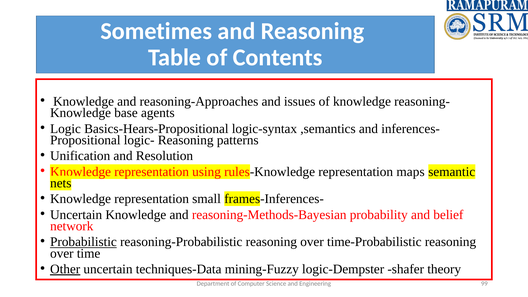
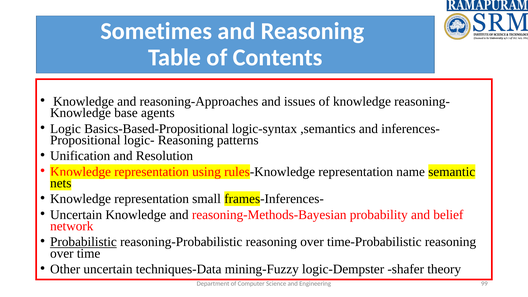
Basics-Hears-Propositional: Basics-Hears-Propositional -> Basics-Based-Propositional
maps: maps -> name
Other underline: present -> none
